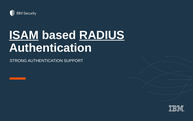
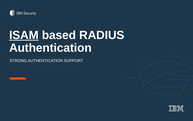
RADIUS underline: present -> none
